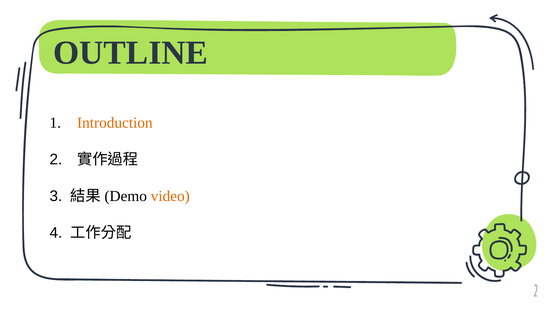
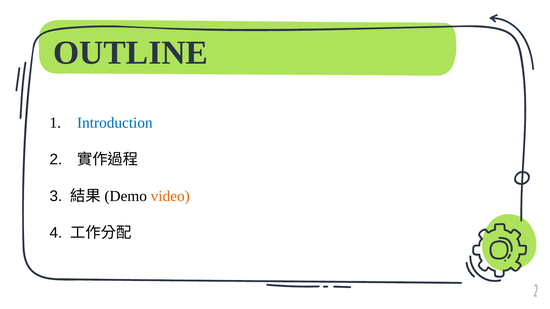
Introduction colour: orange -> blue
